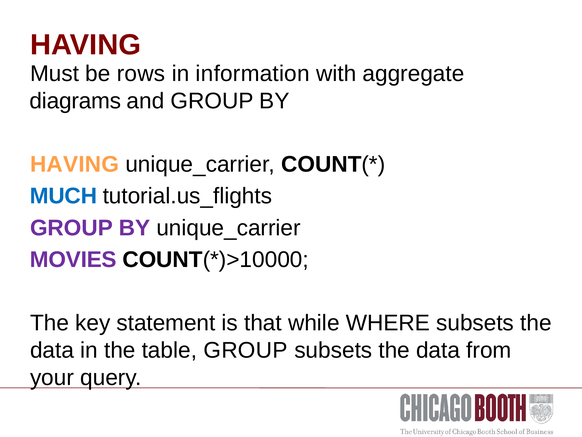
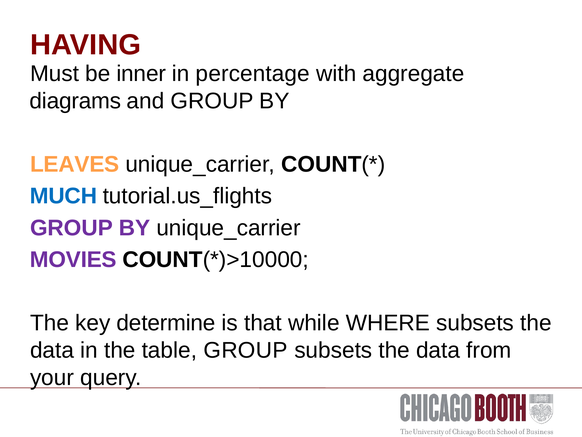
rows: rows -> inner
information: information -> percentage
HAVING at (75, 164): HAVING -> LEAVES
statement: statement -> determine
